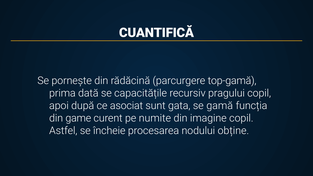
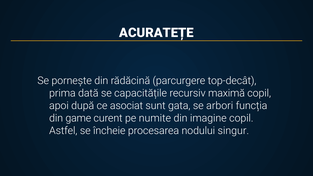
CUANTIFICĂ: CUANTIFICĂ -> ACURATEȚE
top-gamă: top-gamă -> top-decât
pragului: pragului -> maximă
gamă: gamă -> arbori
obține: obține -> singur
